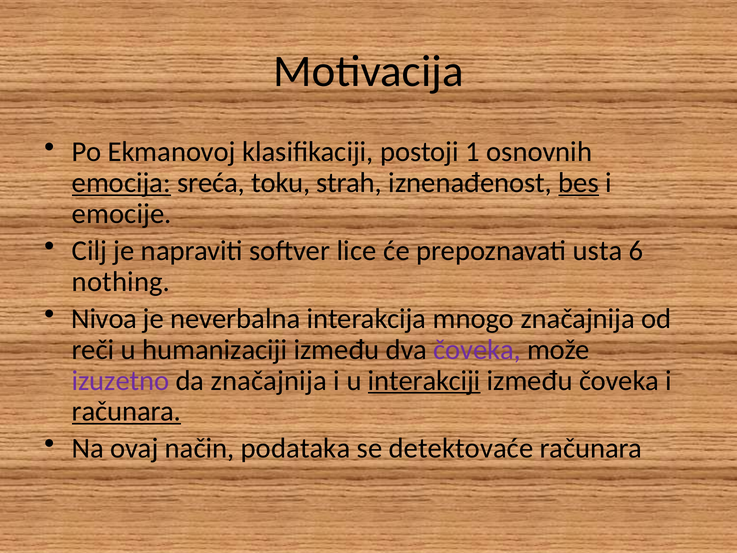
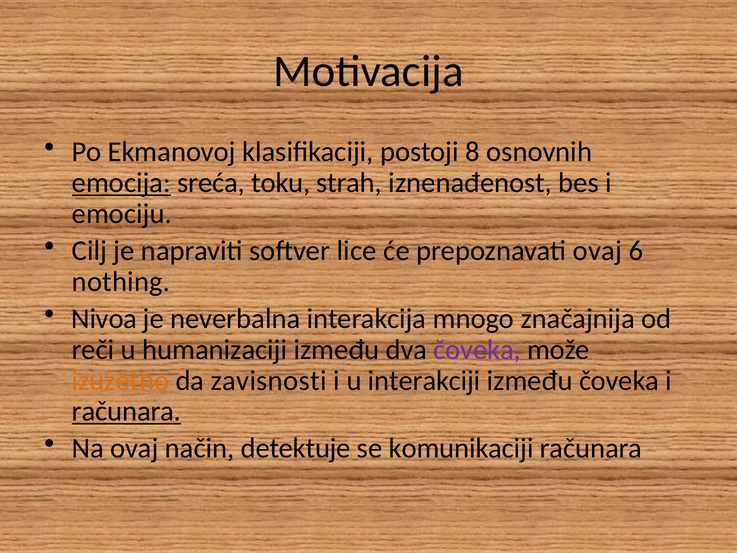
1: 1 -> 8
bes underline: present -> none
emocije: emocije -> emociju
prepoznavati usta: usta -> ovaj
izuzetno colour: purple -> orange
da značajnija: značajnija -> zavisnosti
interakciji underline: present -> none
podataka: podataka -> detektuje
detektovaće: detektovaće -> komunikaciji
